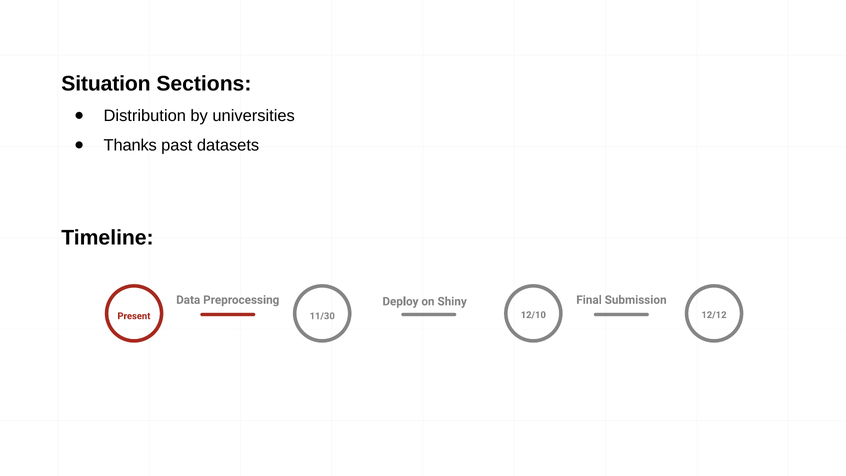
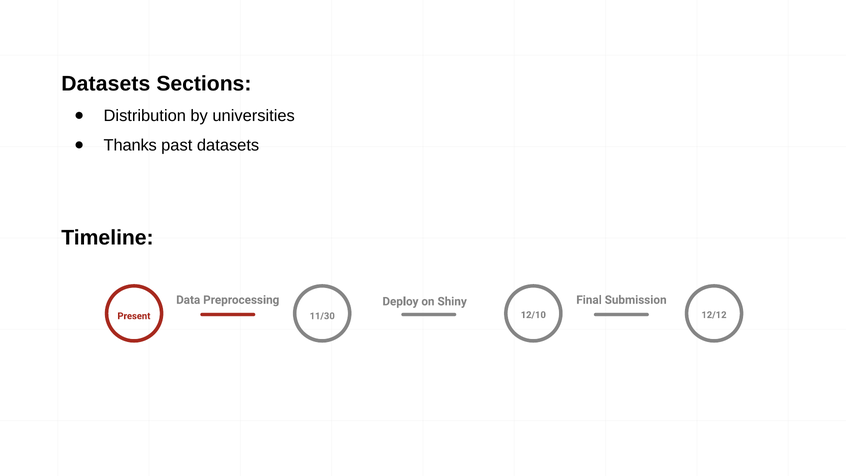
Situation at (106, 84): Situation -> Datasets
